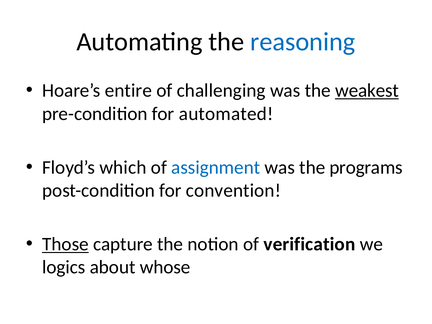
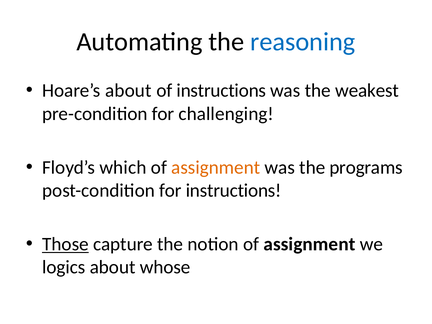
Hoare’s entire: entire -> about
of challenging: challenging -> instructions
weakest underline: present -> none
automated: automated -> challenging
assignment at (216, 167) colour: blue -> orange
for convention: convention -> instructions
notion of verification: verification -> assignment
